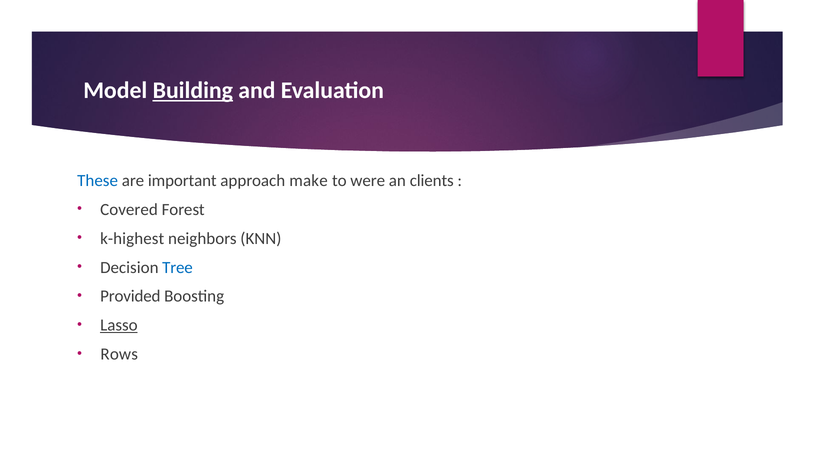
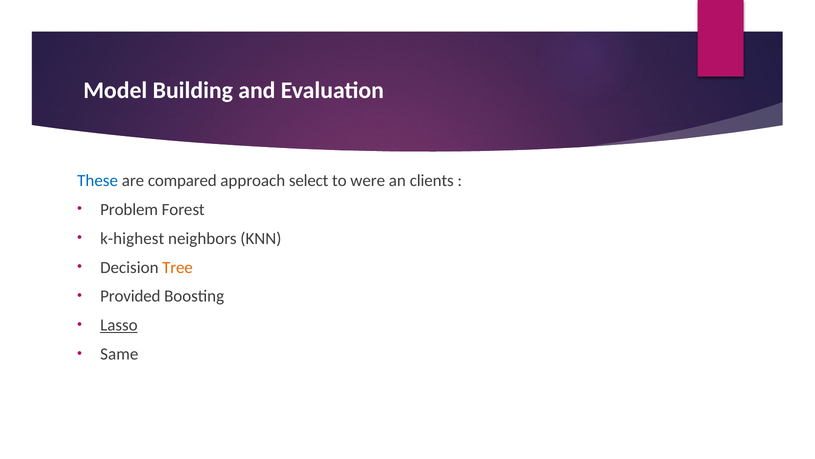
Building underline: present -> none
important: important -> compared
make: make -> select
Covered: Covered -> Problem
Tree colour: blue -> orange
Rows: Rows -> Same
